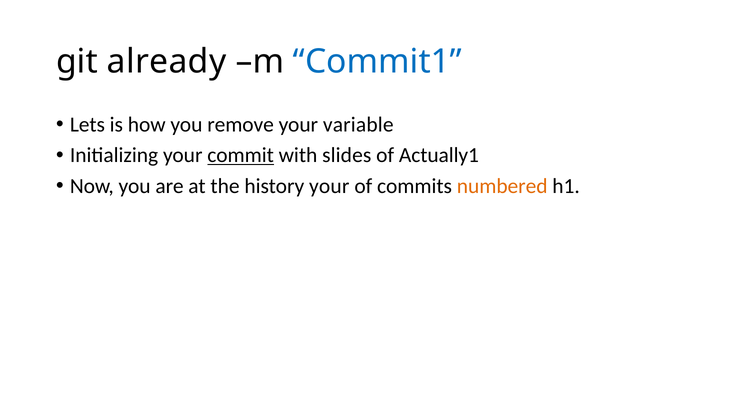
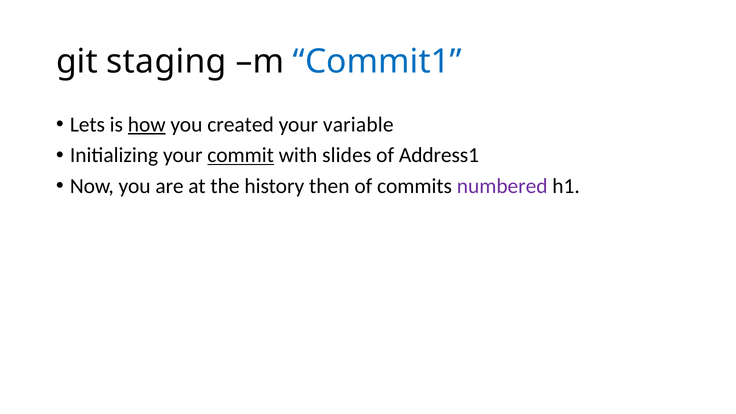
already: already -> staging
how underline: none -> present
remove: remove -> created
Actually1: Actually1 -> Address1
history your: your -> then
numbered colour: orange -> purple
